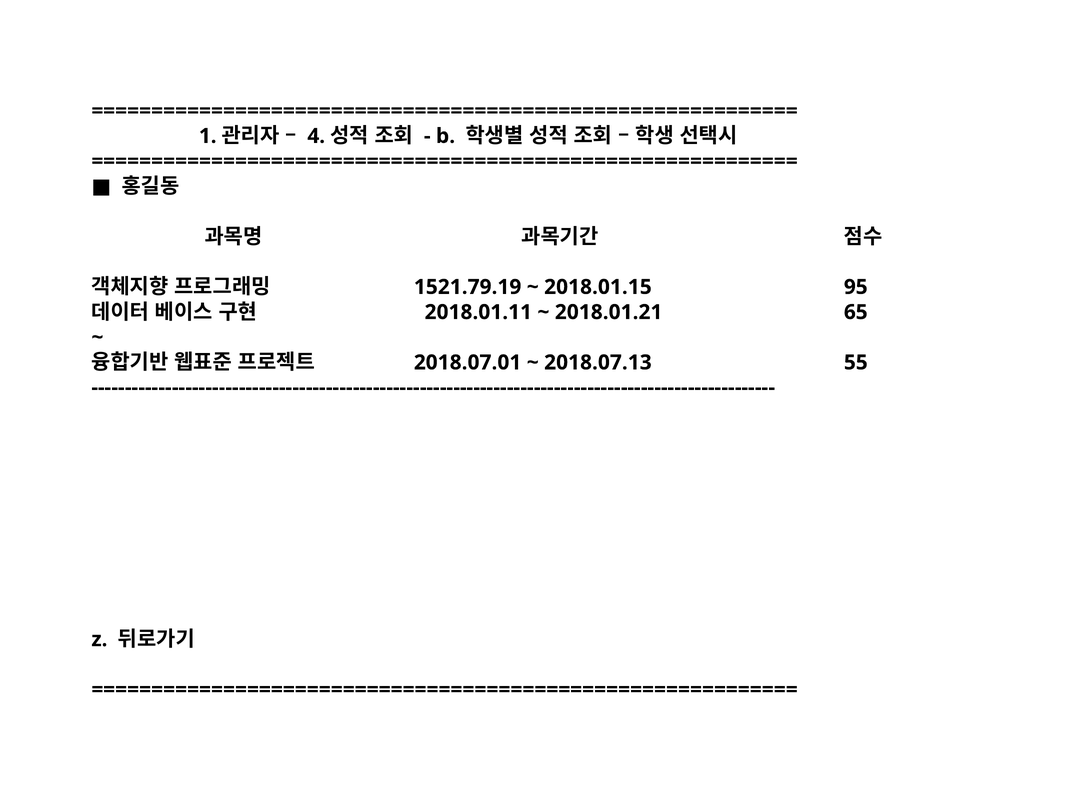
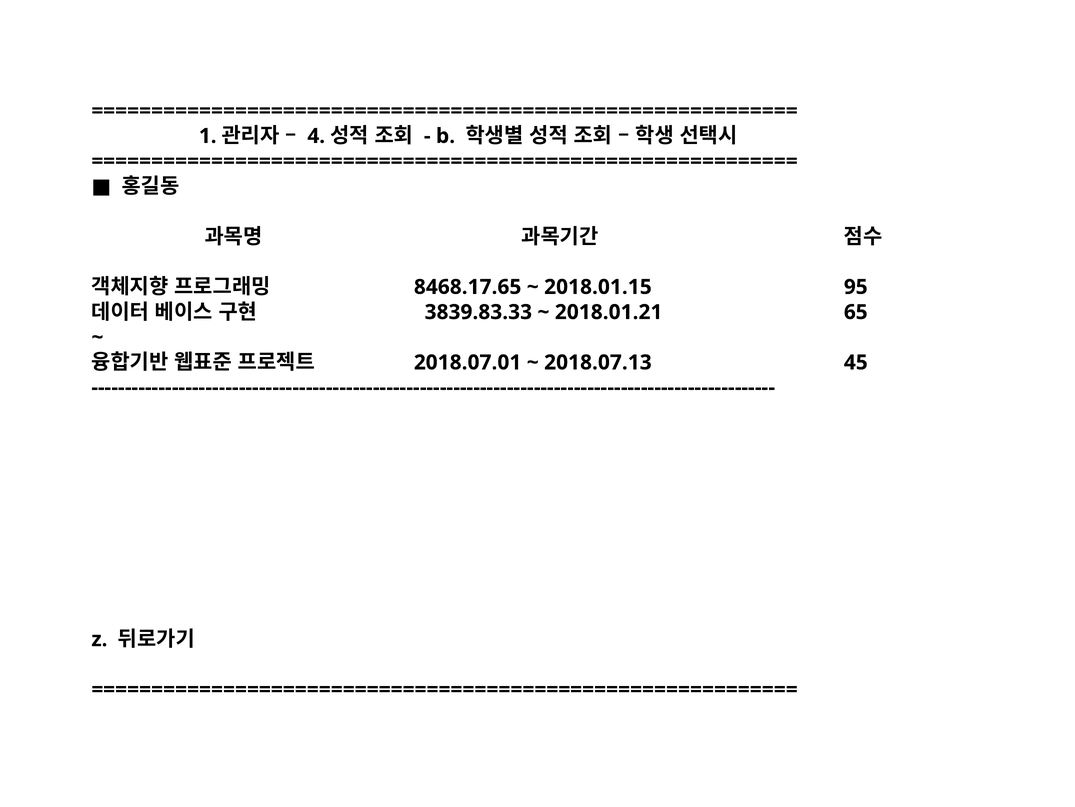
1521.79.19: 1521.79.19 -> 8468.17.65
2018.01.11: 2018.01.11 -> 3839.83.33
55: 55 -> 45
